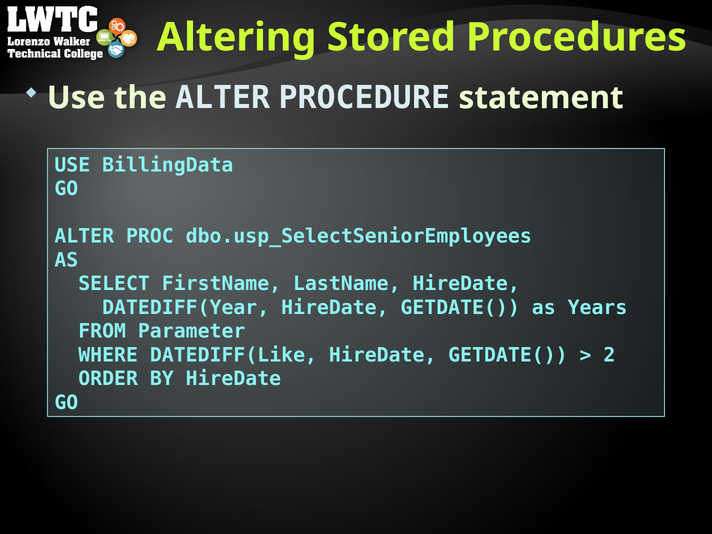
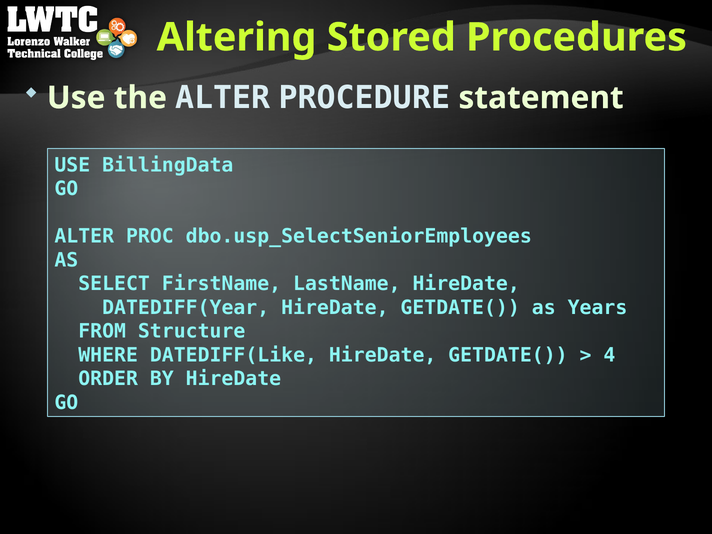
Parameter: Parameter -> Structure
2: 2 -> 4
